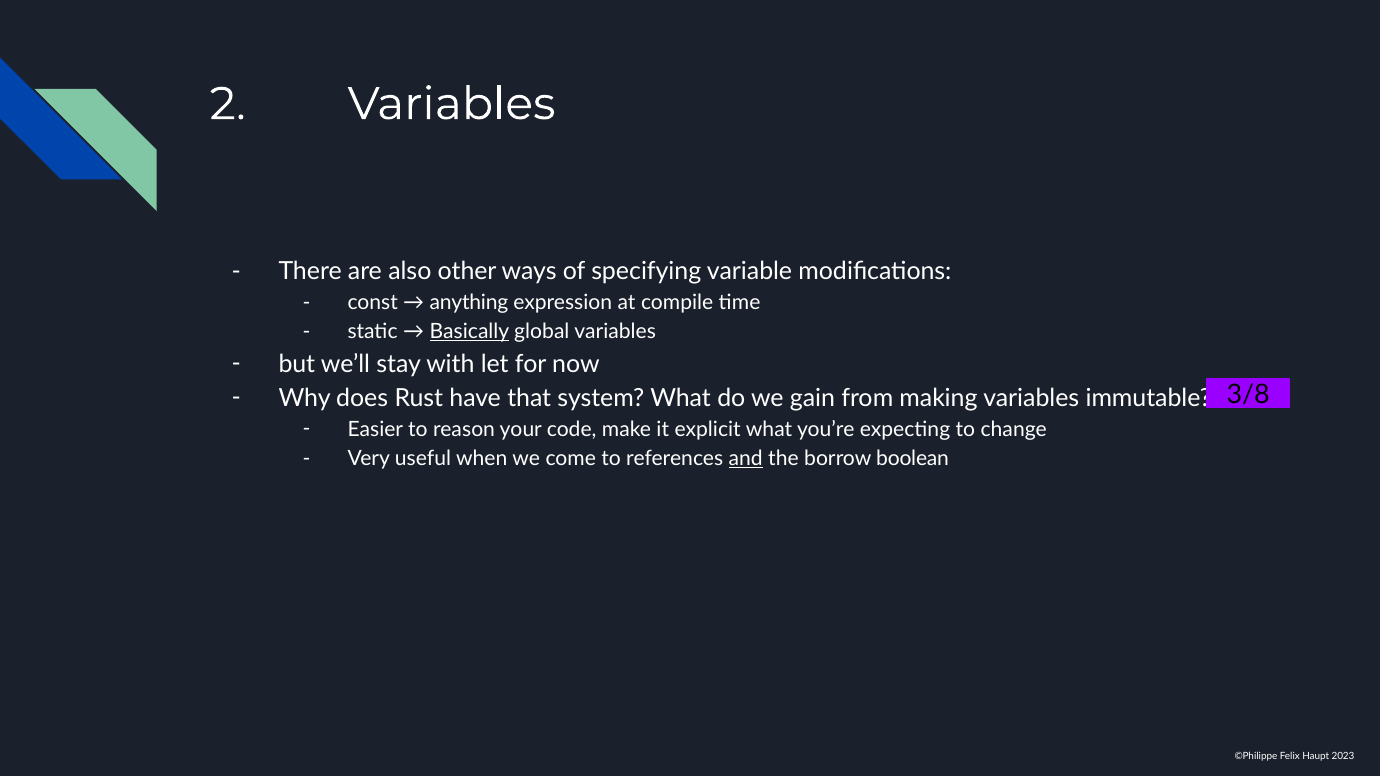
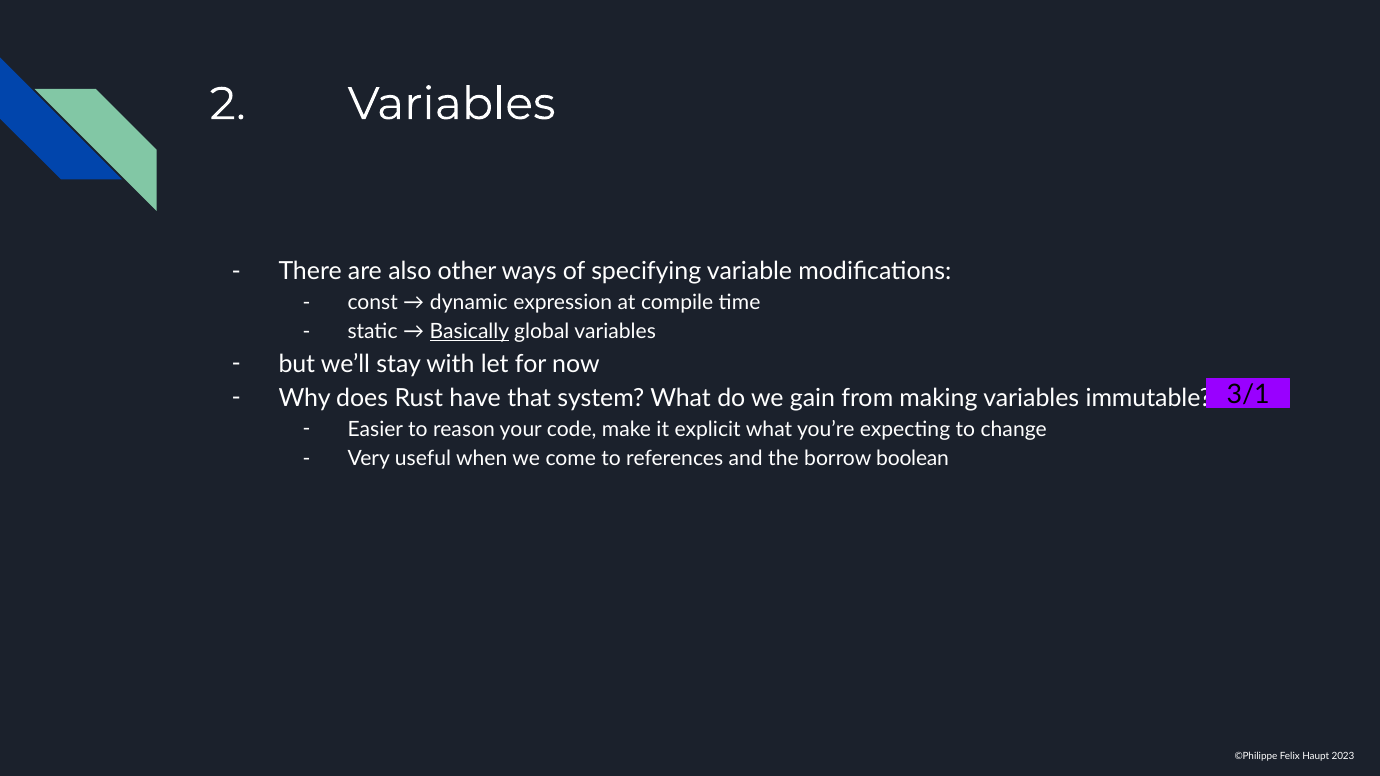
anything: anything -> dynamic
3/8: 3/8 -> 3/1
and underline: present -> none
